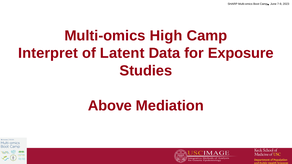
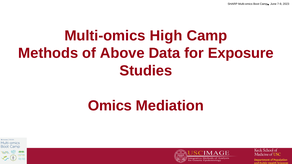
Interpret: Interpret -> Methods
Latent: Latent -> Above
Above: Above -> Omics
